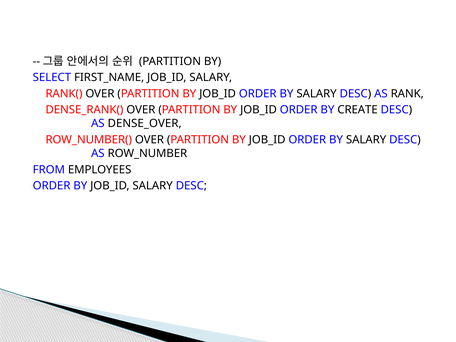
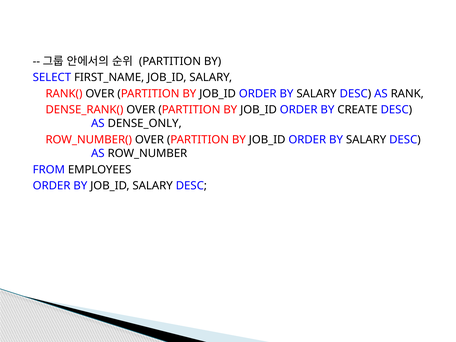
DENSE_OVER: DENSE_OVER -> DENSE_ONLY
